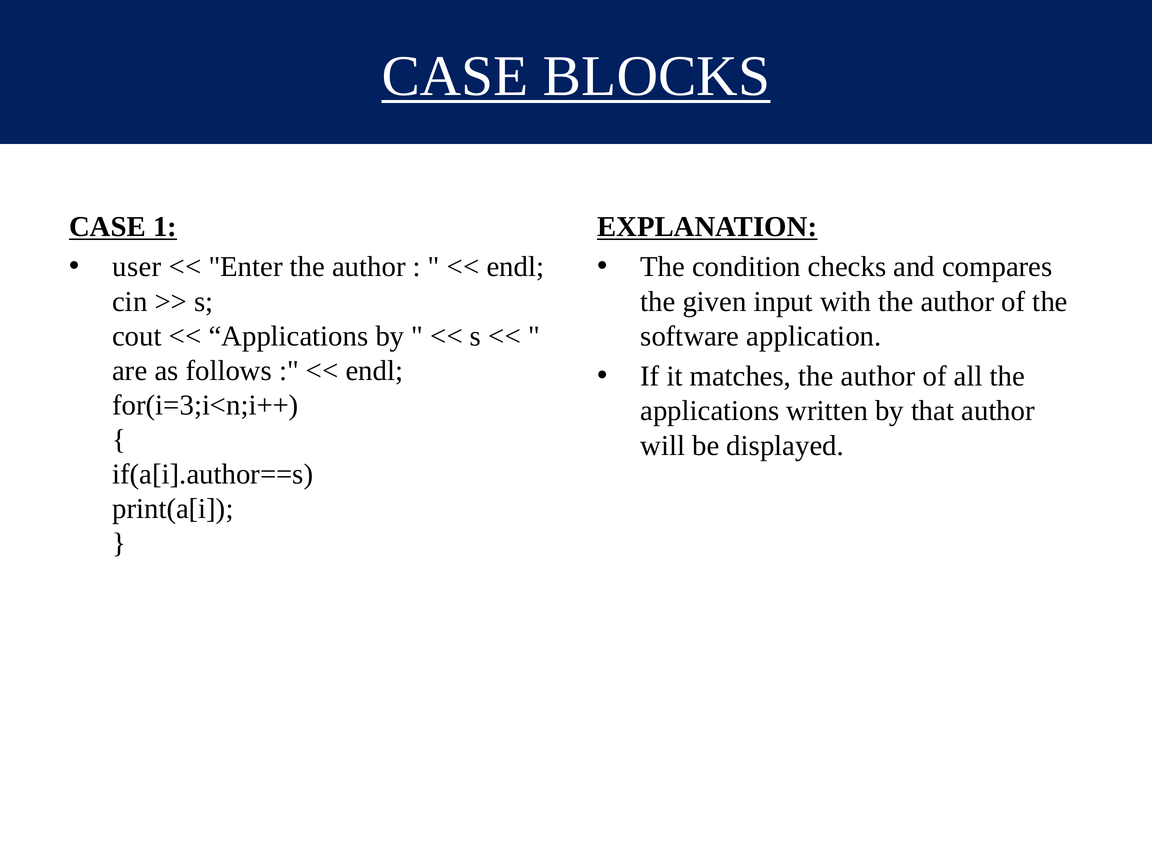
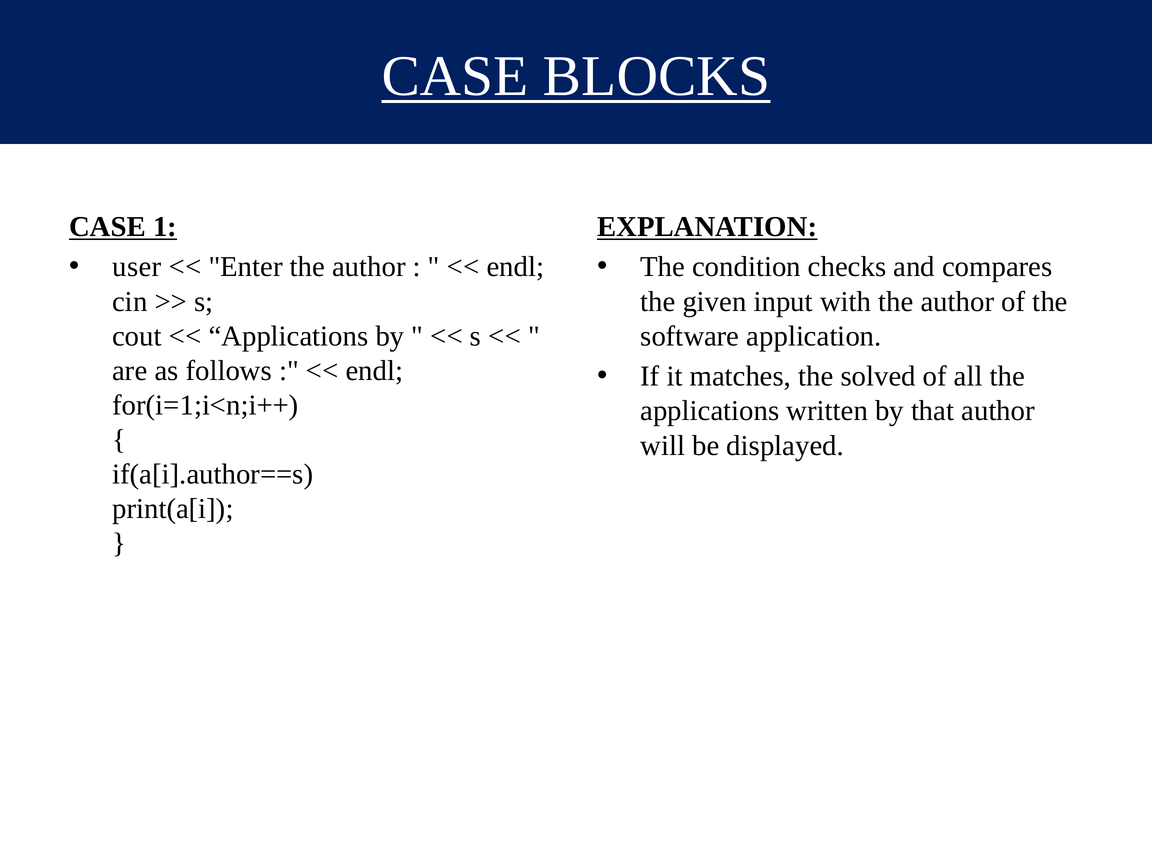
matches the author: author -> solved
for(i=3;i<n;i++: for(i=3;i<n;i++ -> for(i=1;i<n;i++
